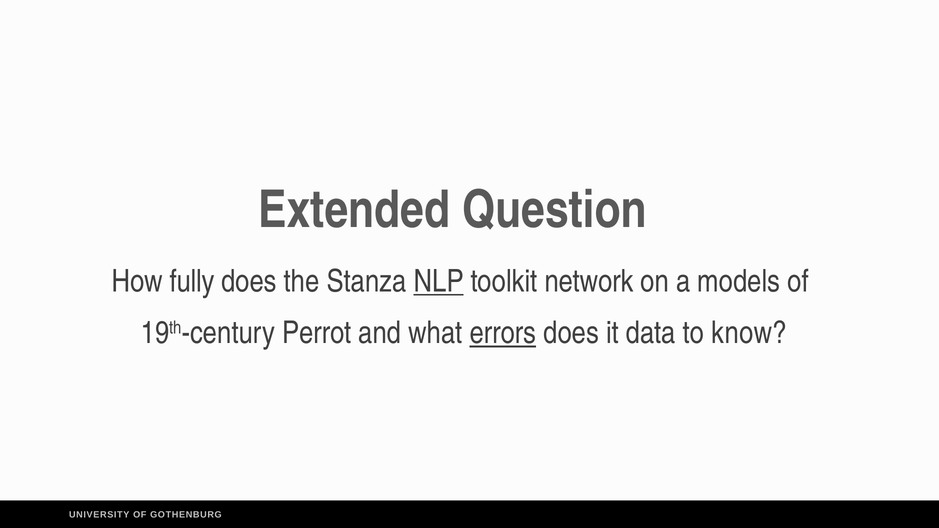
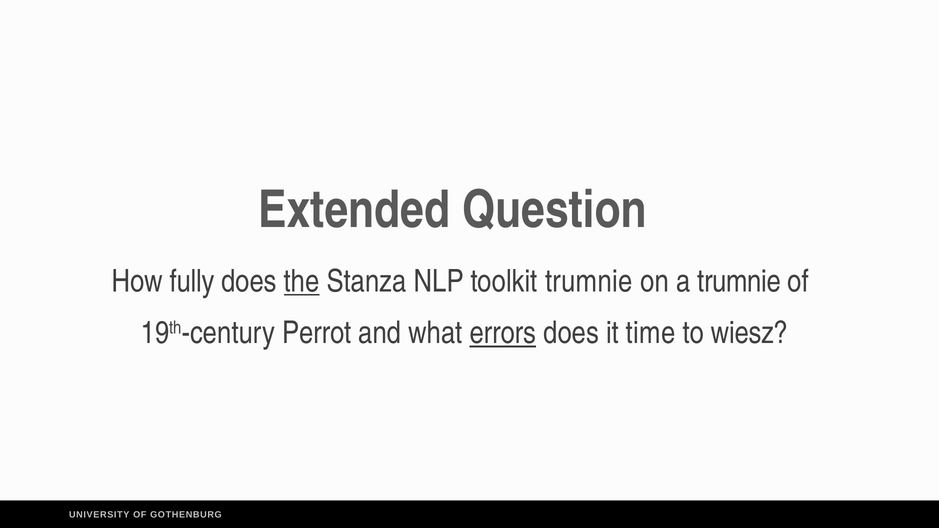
the underline: none -> present
NLP underline: present -> none
toolkit network: network -> trumnie
a models: models -> trumnie
data: data -> time
know: know -> wiesz
